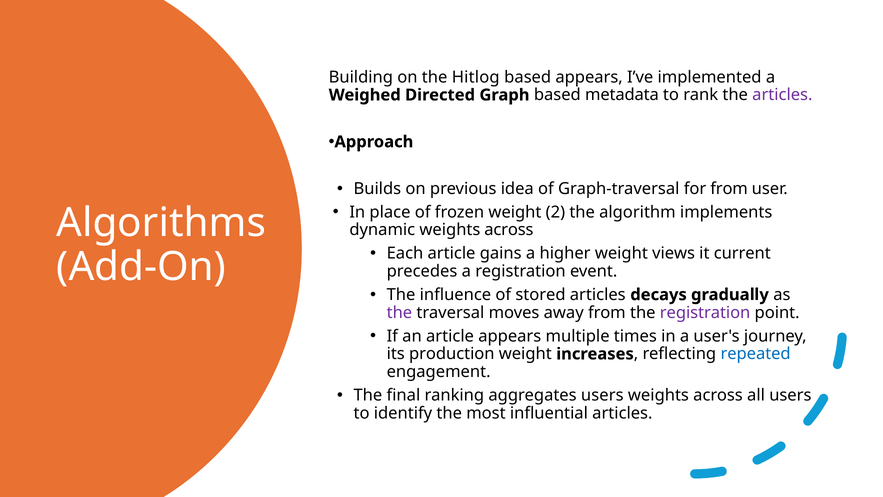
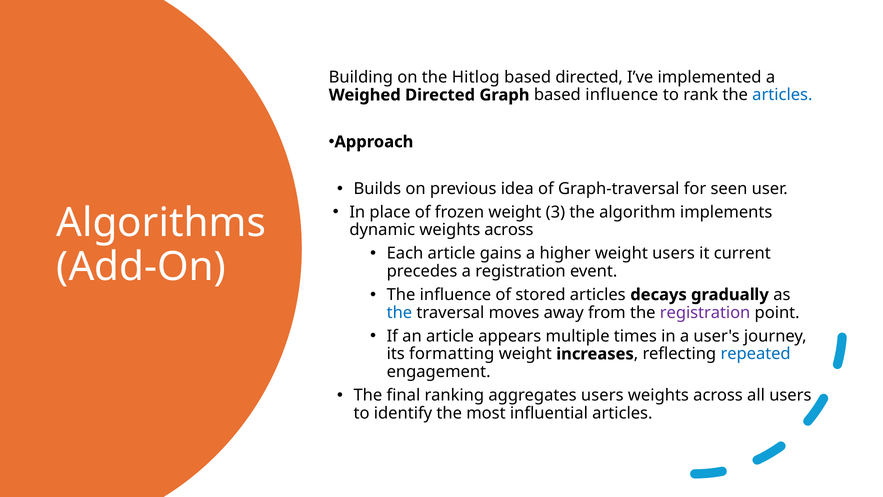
based appears: appears -> directed
based metadata: metadata -> influence
articles at (782, 95) colour: purple -> blue
for from: from -> seen
2: 2 -> 3
weight views: views -> users
the at (399, 312) colour: purple -> blue
production: production -> formatting
